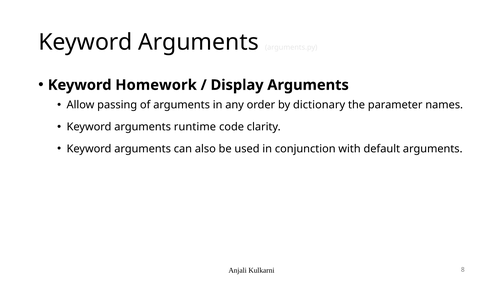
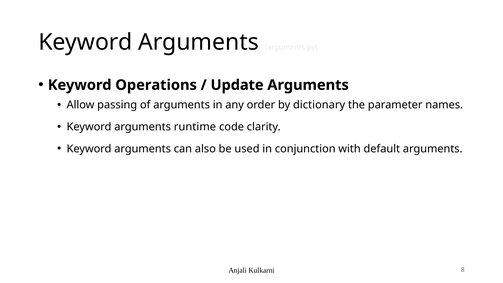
Homework: Homework -> Operations
Display: Display -> Update
